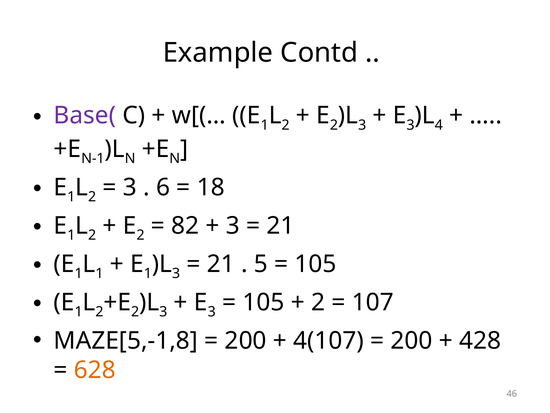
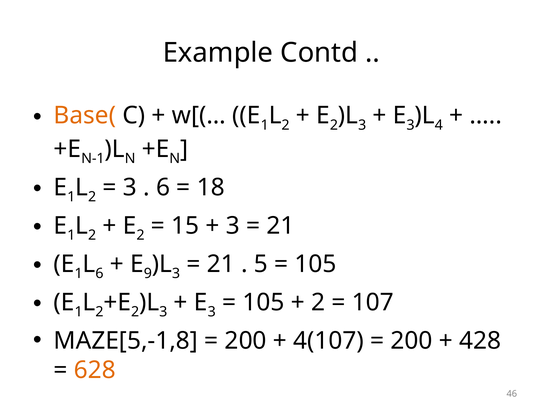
Base( colour: purple -> orange
82: 82 -> 15
1 at (99, 273): 1 -> 6
1 at (148, 273): 1 -> 9
